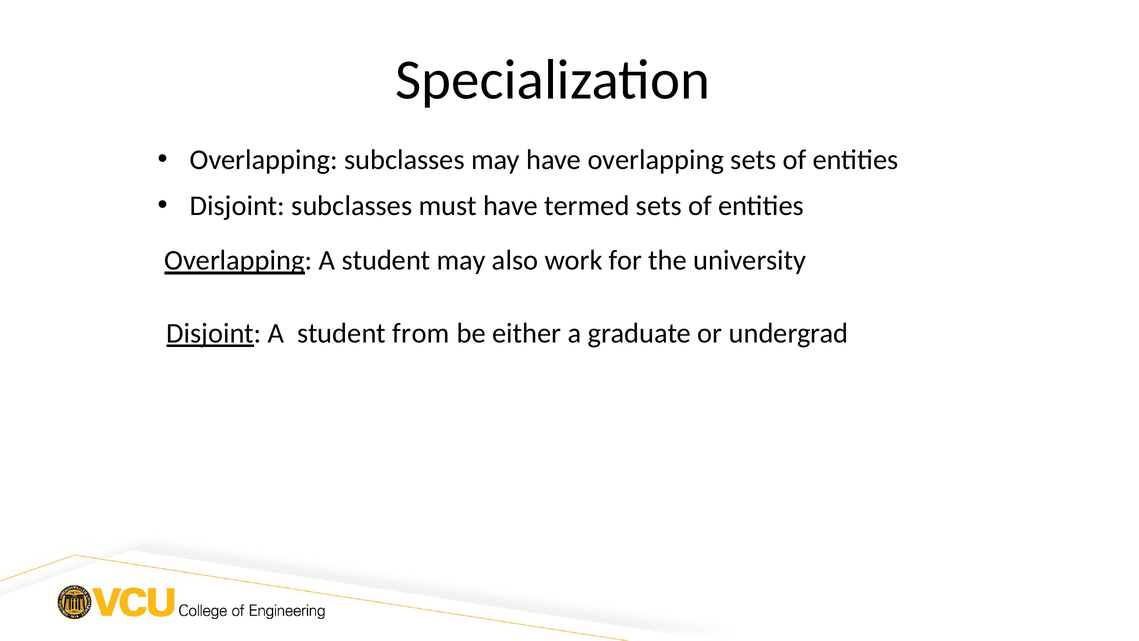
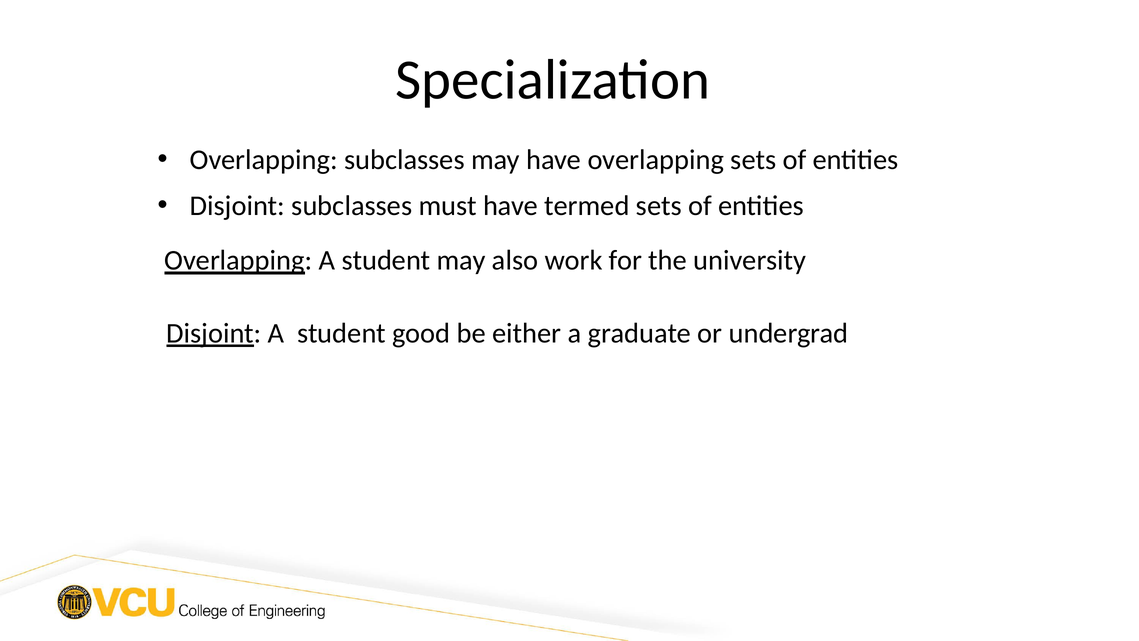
from: from -> good
